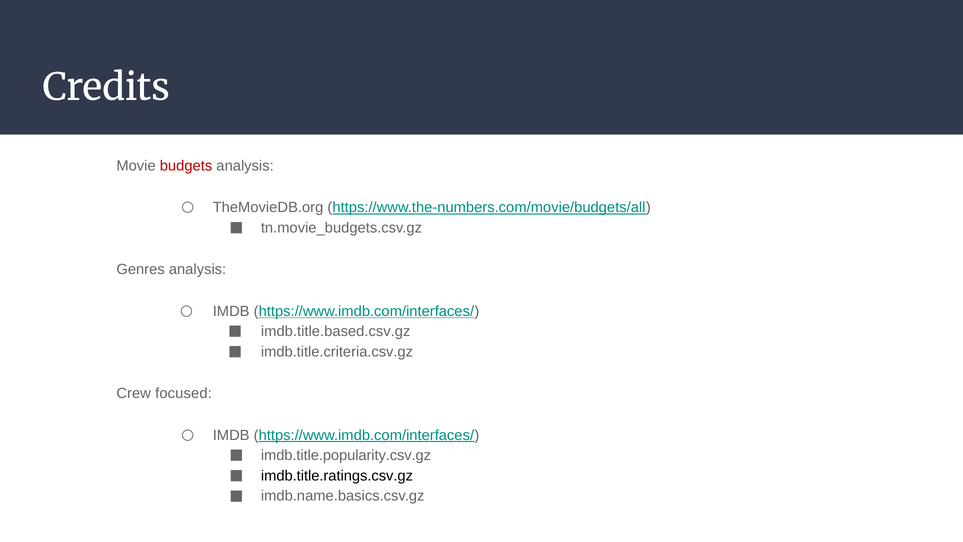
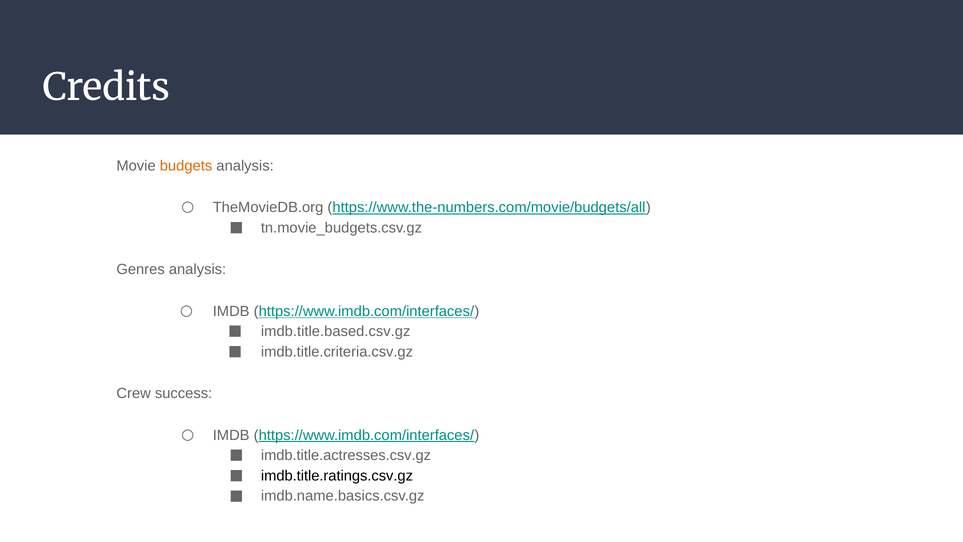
budgets colour: red -> orange
focused: focused -> success
imdb.title.popularity.csv.gz: imdb.title.popularity.csv.gz -> imdb.title.actresses.csv.gz
